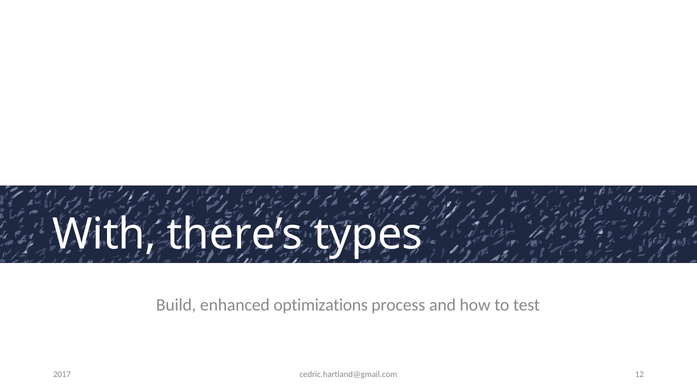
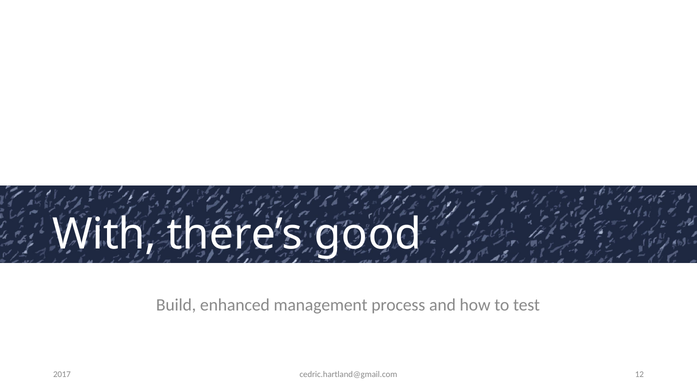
types: types -> good
optimizations: optimizations -> management
